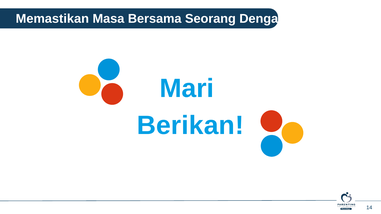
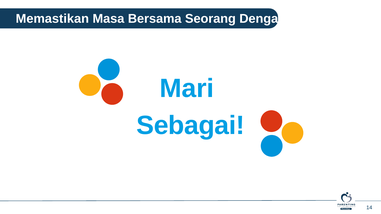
Berikan: Berikan -> Sebagai
